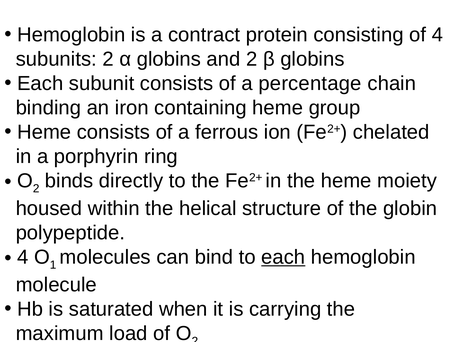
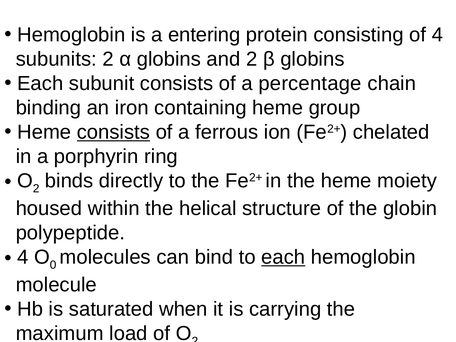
contract: contract -> entering
consists at (113, 132) underline: none -> present
1: 1 -> 0
